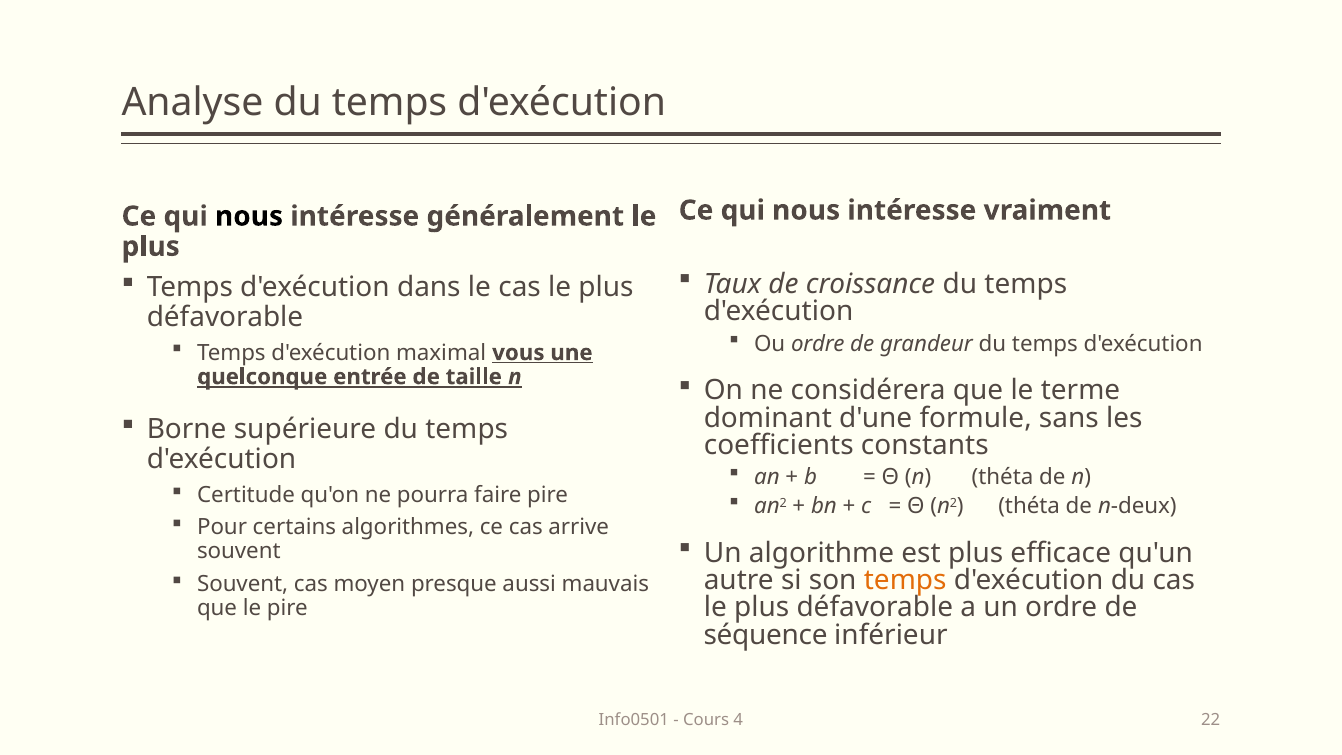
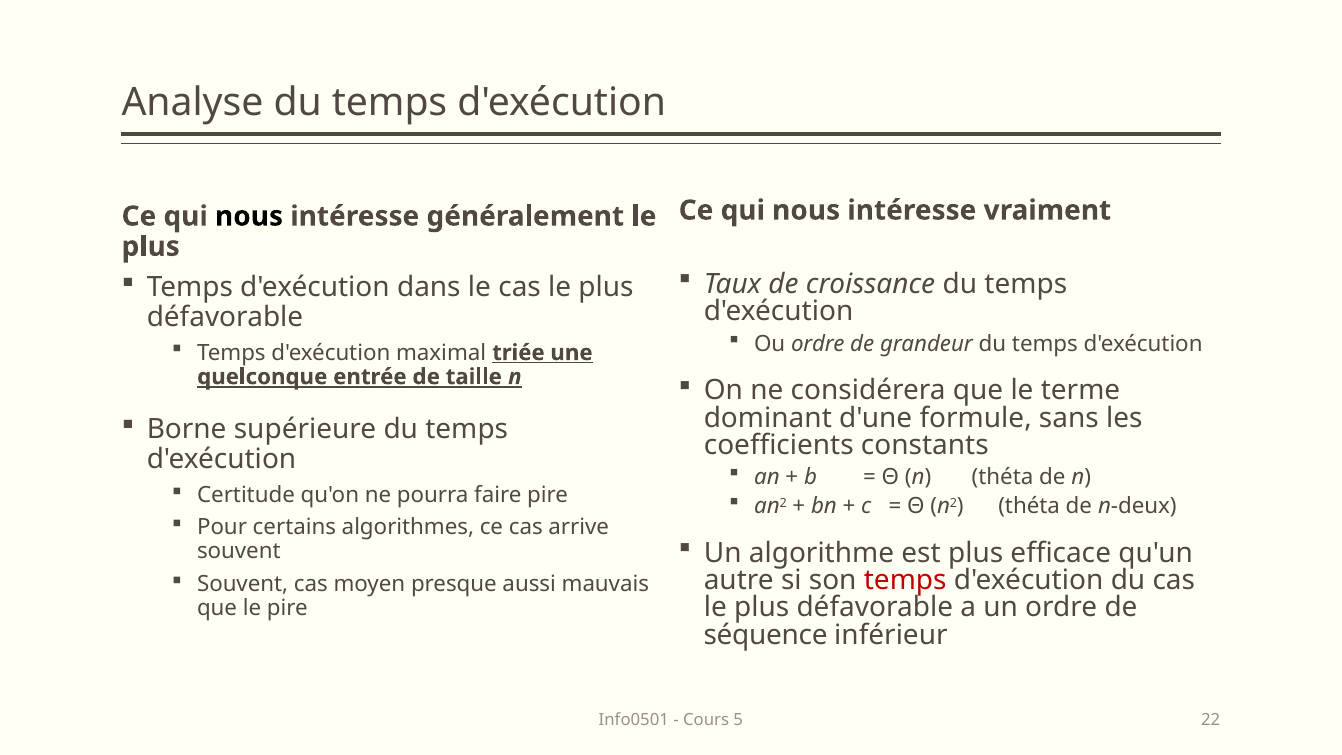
vous: vous -> triée
temps at (905, 580) colour: orange -> red
4: 4 -> 5
